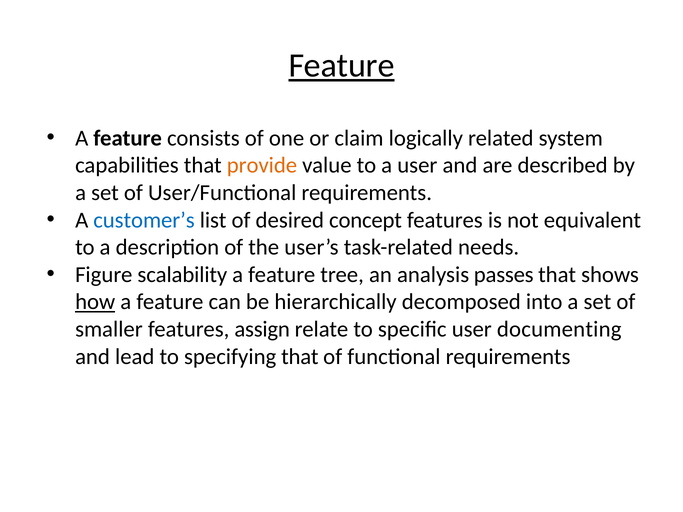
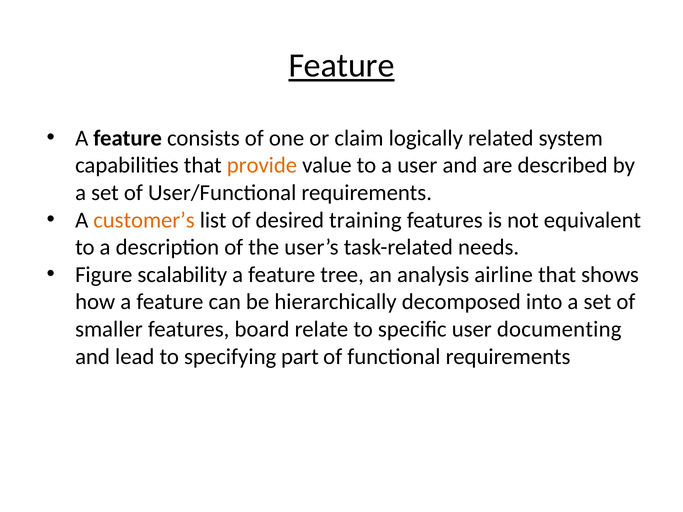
customer’s colour: blue -> orange
concept: concept -> training
passes: passes -> airline
how underline: present -> none
assign: assign -> board
specifying that: that -> part
